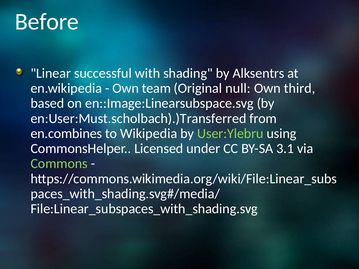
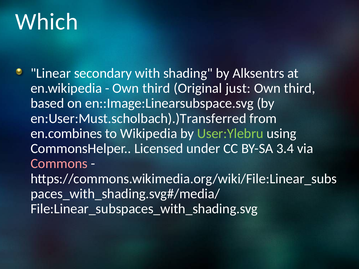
Before: Before -> Which
successful: successful -> secondary
team at (156, 88): team -> third
null: null -> just
3.1: 3.1 -> 3.4
Commons colour: light green -> pink
